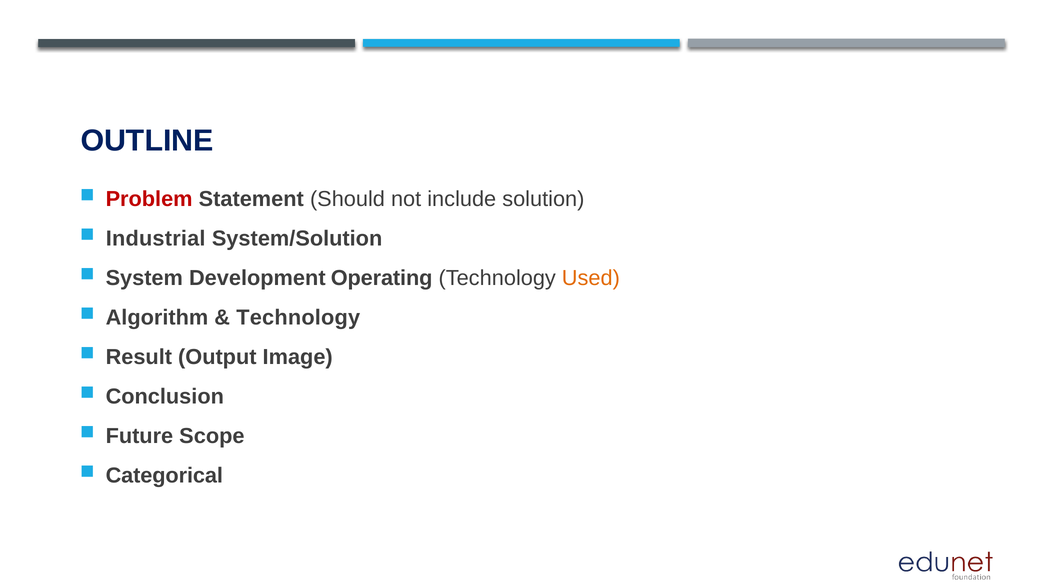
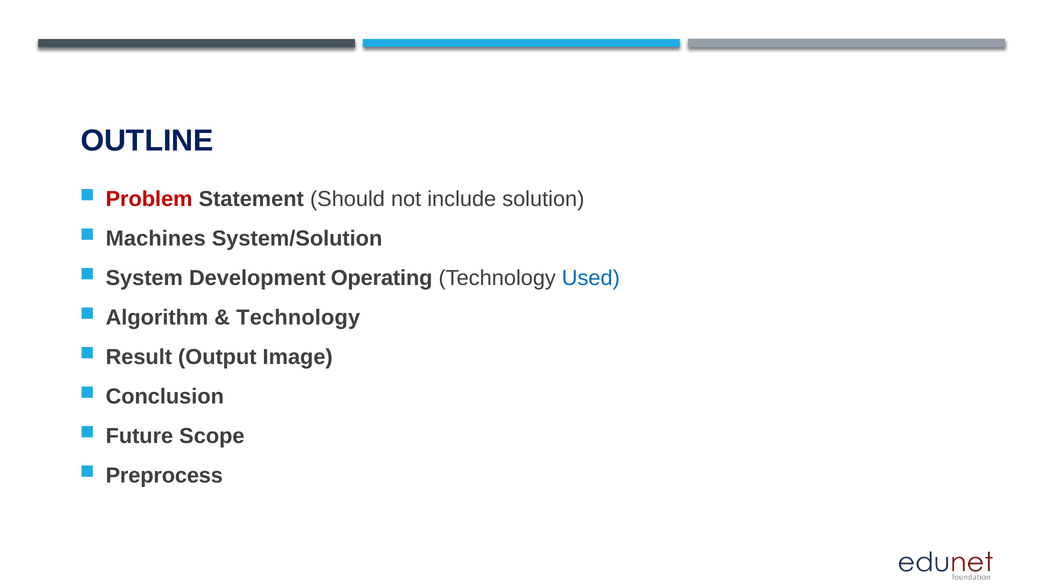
Industrial: Industrial -> Machines
Used colour: orange -> blue
Categorical: Categorical -> Preprocess
